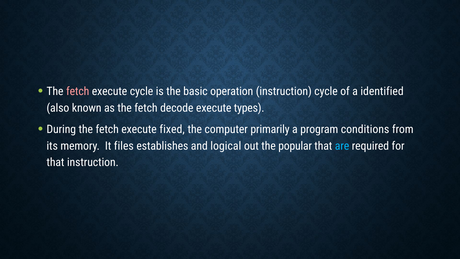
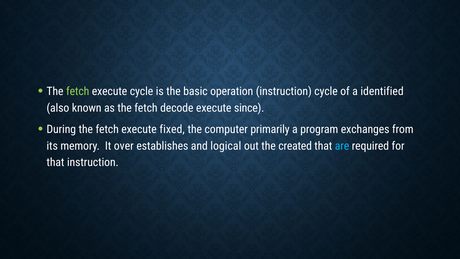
fetch at (78, 91) colour: pink -> light green
types: types -> since
conditions: conditions -> exchanges
files: files -> over
popular: popular -> created
